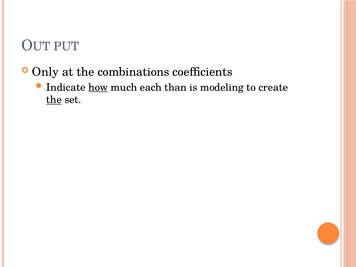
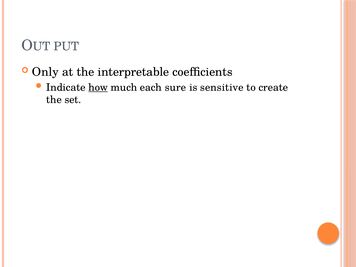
combinations: combinations -> interpretable
than: than -> sure
modeling: modeling -> sensitive
the at (54, 100) underline: present -> none
